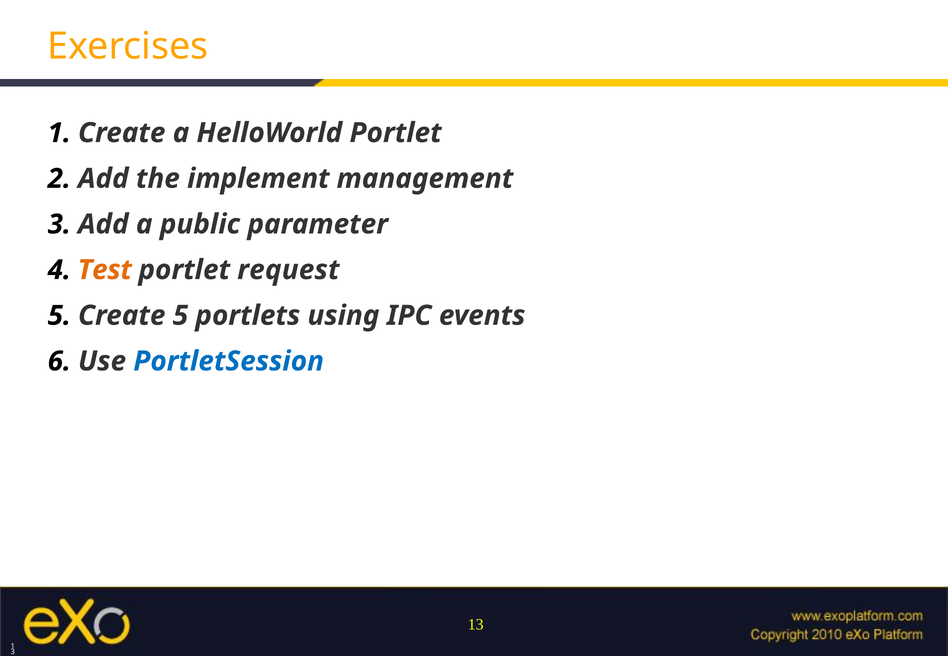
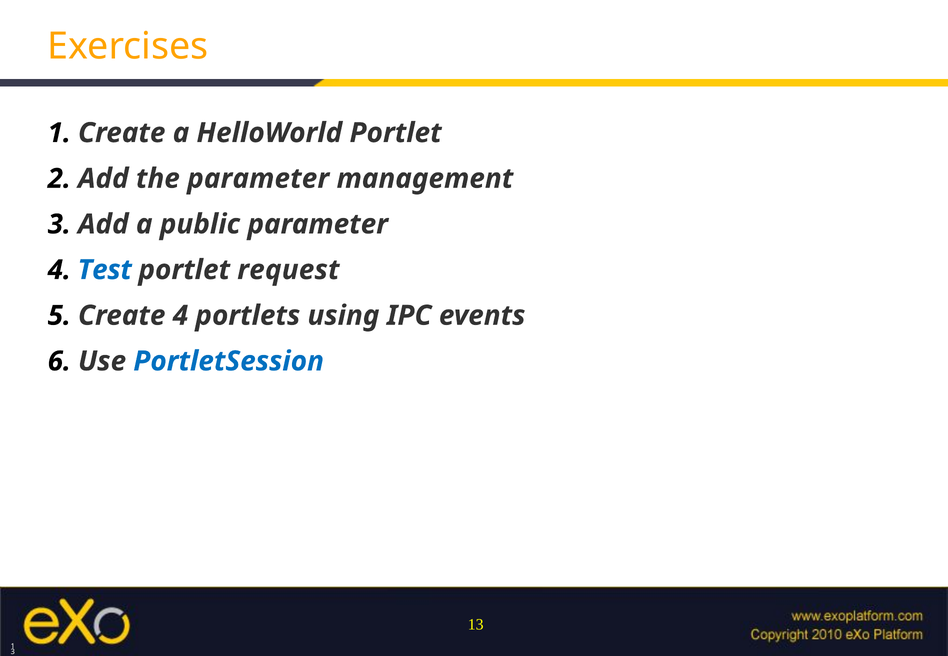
the implement: implement -> parameter
Test colour: orange -> blue
Create 5: 5 -> 4
